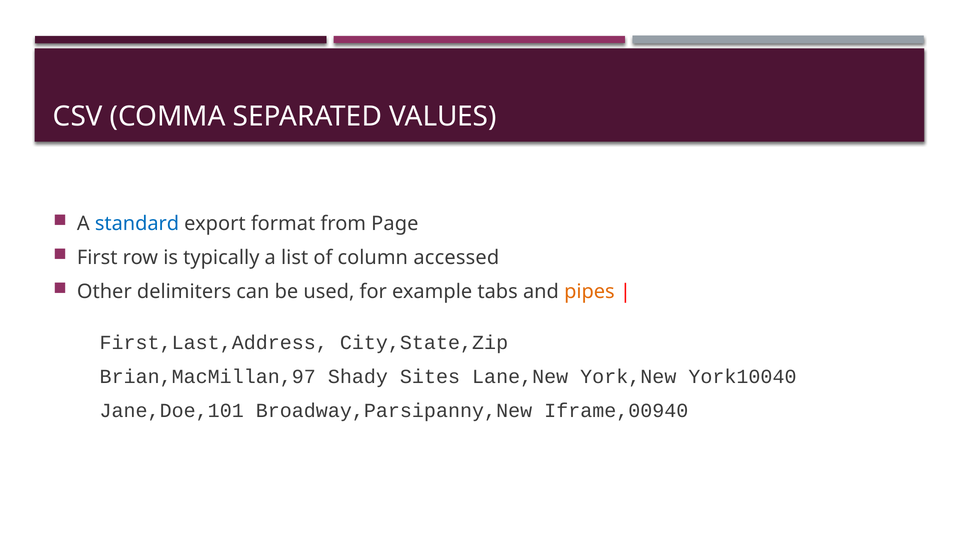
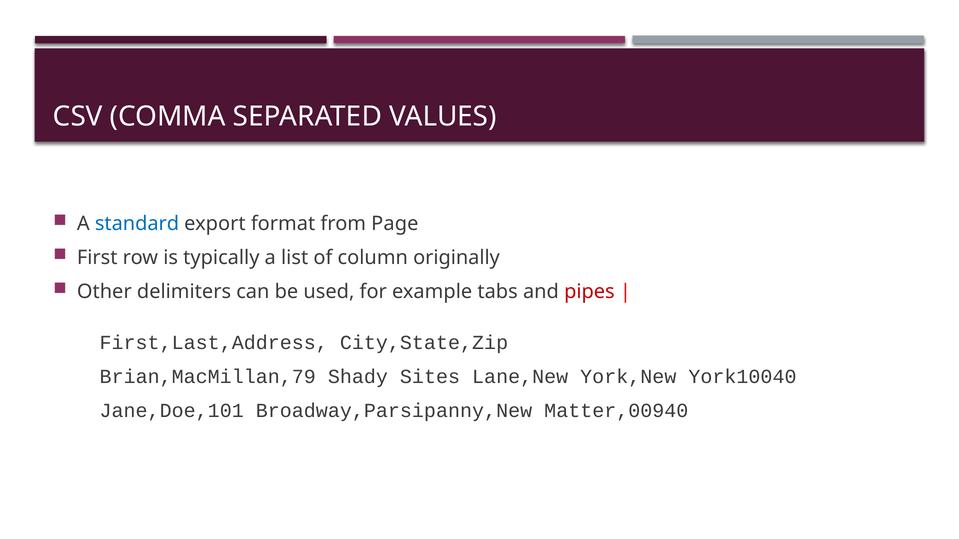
accessed: accessed -> originally
pipes colour: orange -> red
Brian,MacMillan,97: Brian,MacMillan,97 -> Brian,MacMillan,79
Iframe,00940: Iframe,00940 -> Matter,00940
